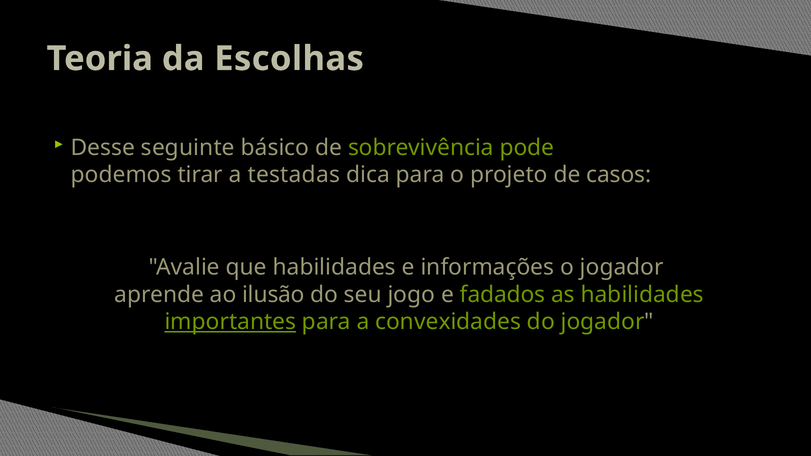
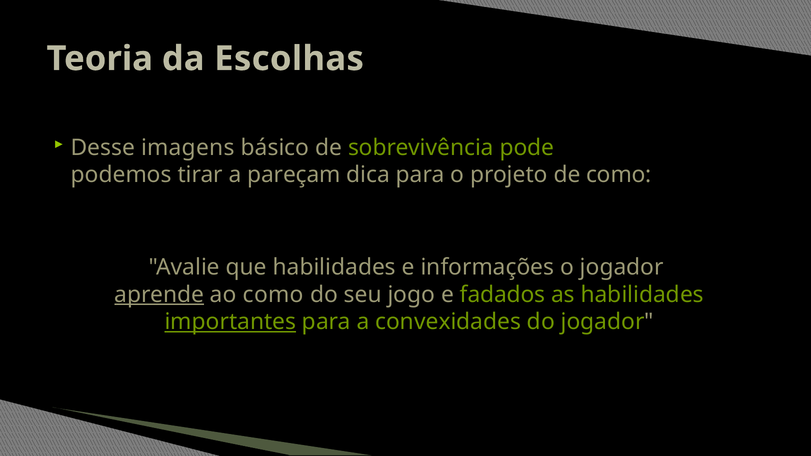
seguinte: seguinte -> imagens
testadas: testadas -> pareçam
de casos: casos -> como
aprende underline: none -> present
ao ilusão: ilusão -> como
